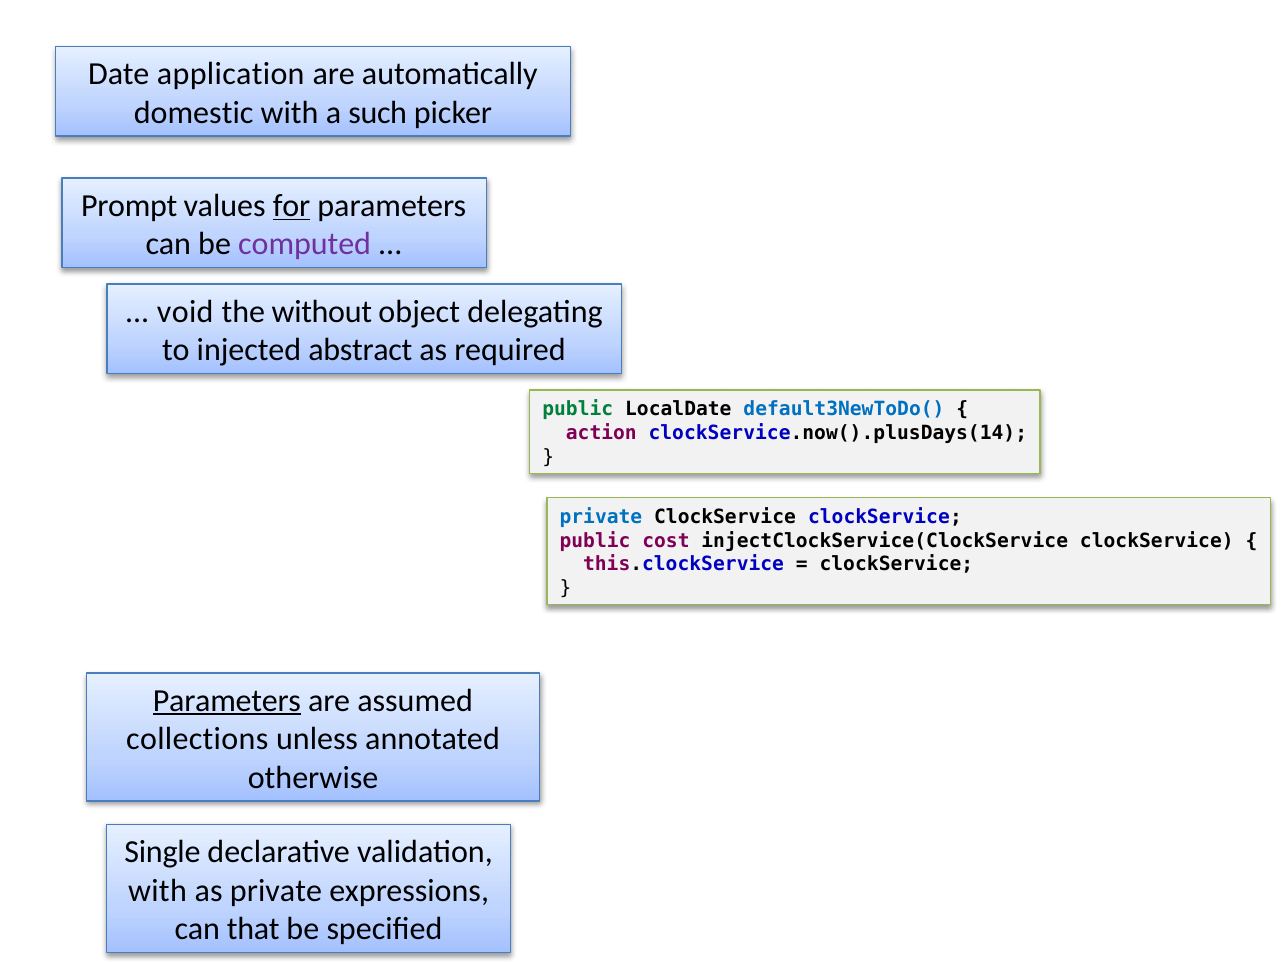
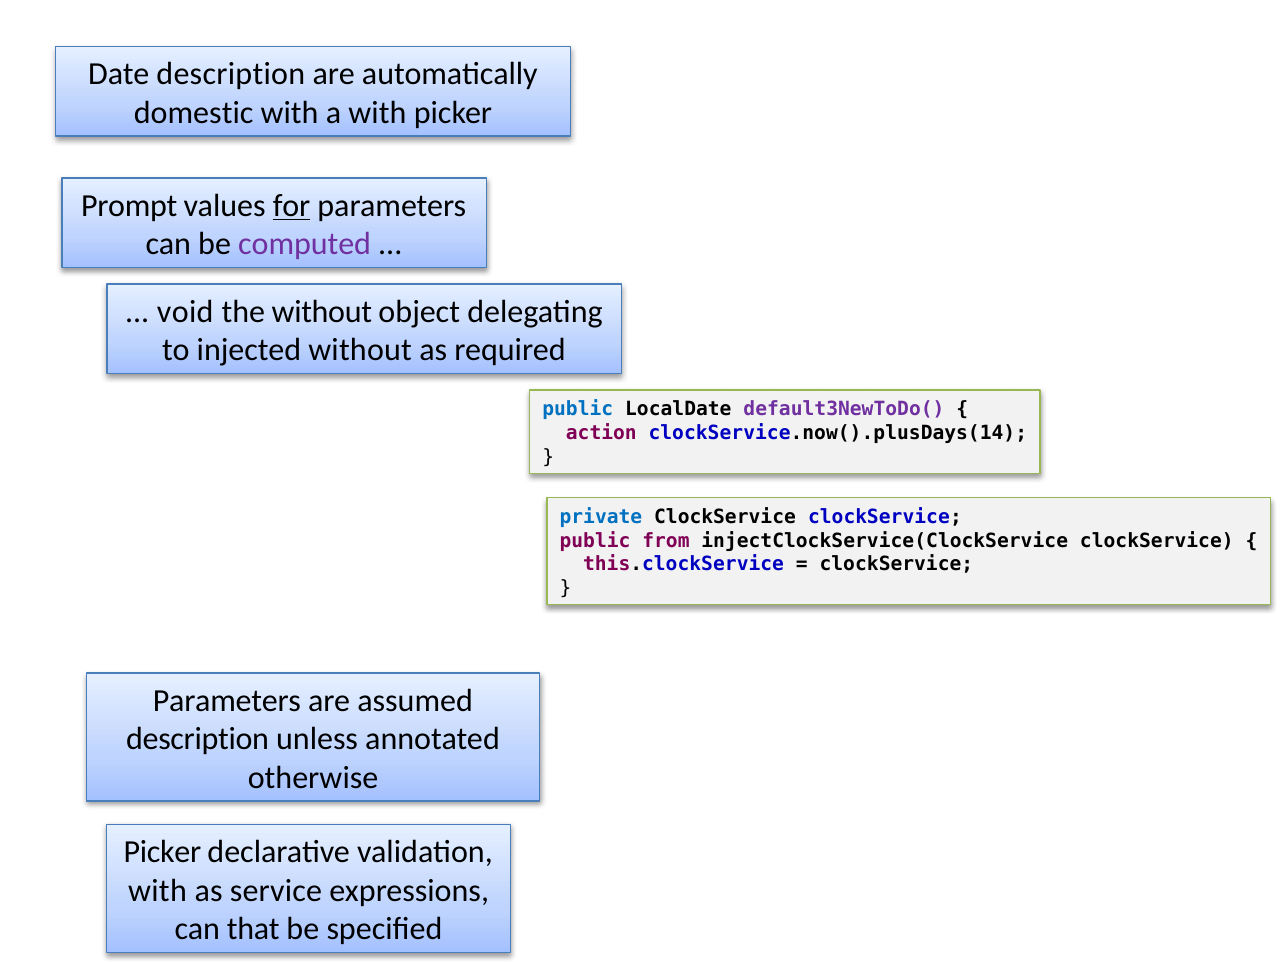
Date application: application -> description
a such: such -> with
injected abstract: abstract -> without
public at (578, 410) colour: green -> blue
default3NewToDo( colour: blue -> purple
cost: cost -> from
Parameters at (227, 701) underline: present -> none
collections at (197, 739): collections -> description
Single at (162, 852): Single -> Picker
as private: private -> service
